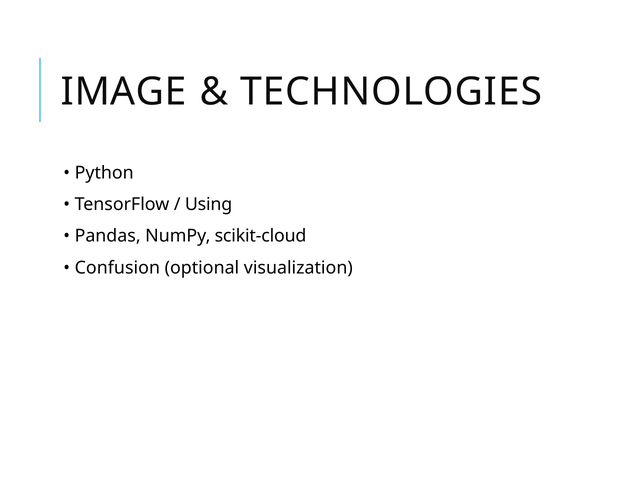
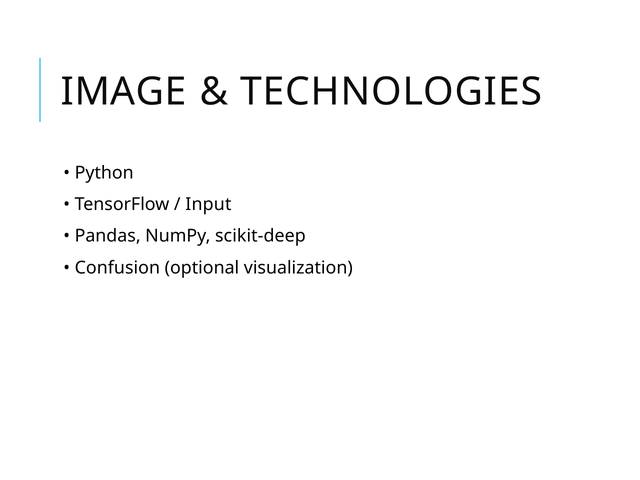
Using: Using -> Input
scikit-cloud: scikit-cloud -> scikit-deep
